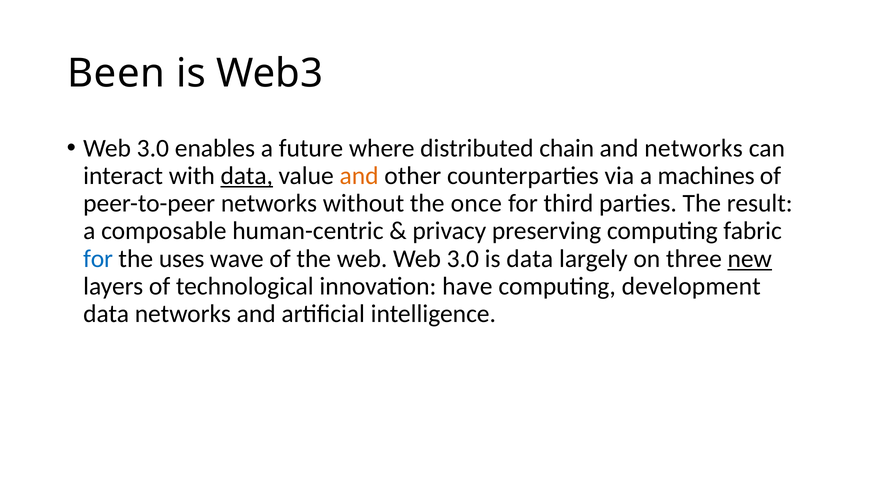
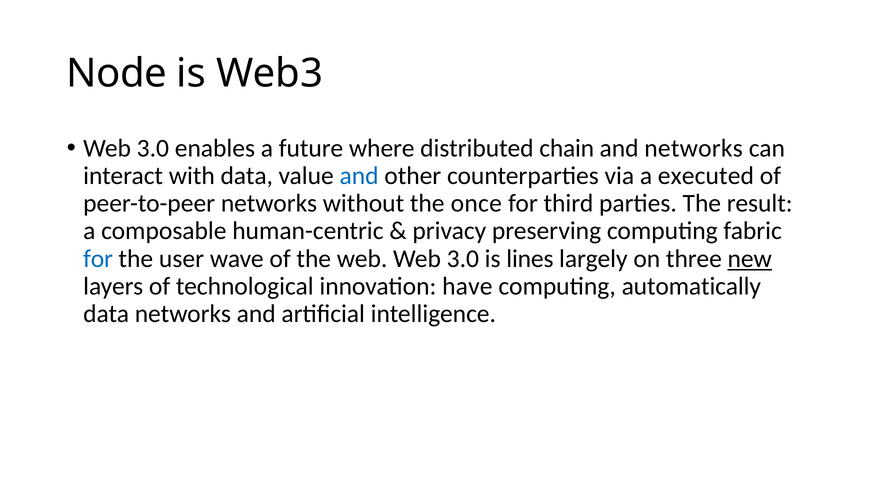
Been: Been -> Node
data at (247, 176) underline: present -> none
and at (359, 176) colour: orange -> blue
machines: machines -> executed
uses: uses -> user
is data: data -> lines
development: development -> automatically
